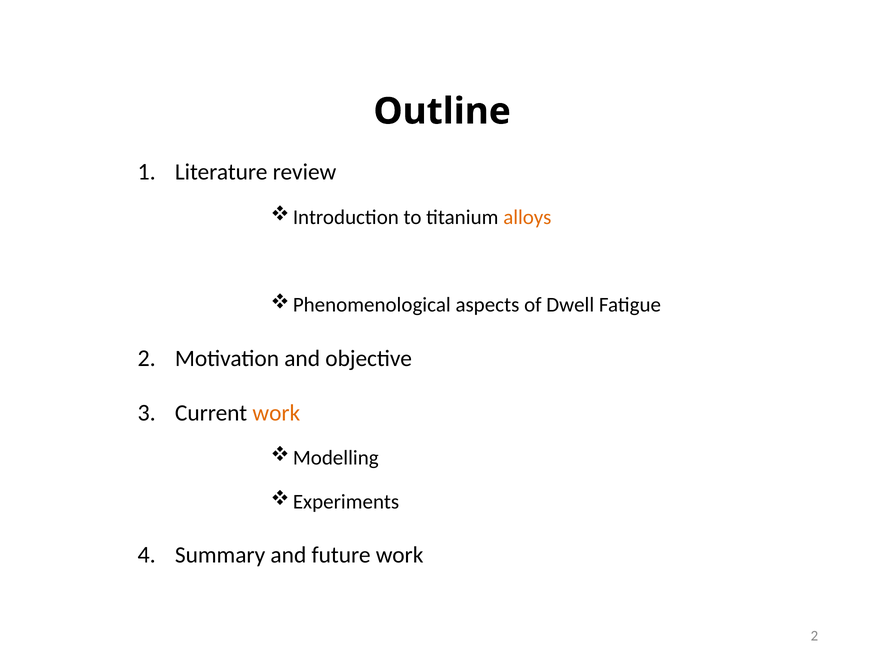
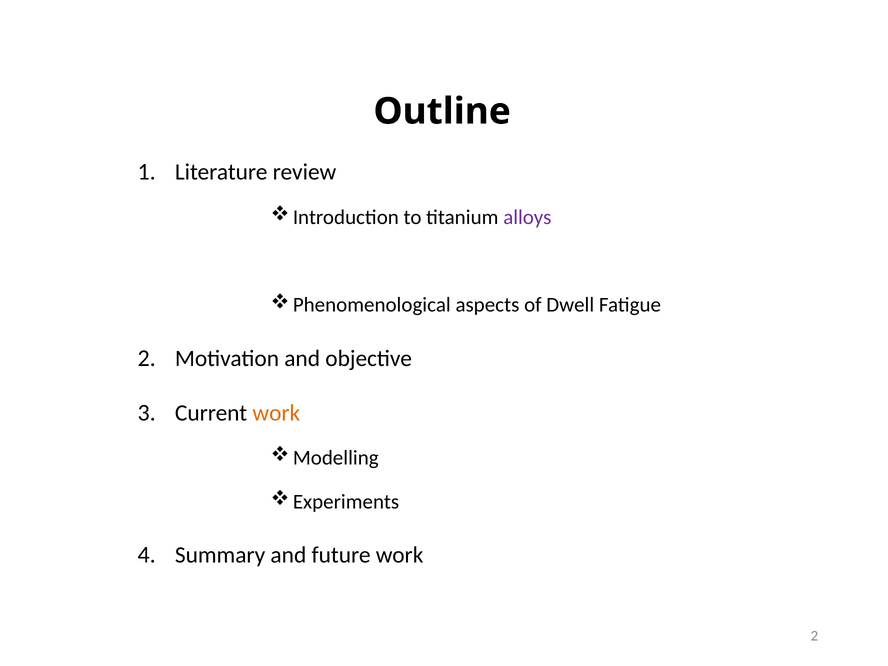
alloys colour: orange -> purple
